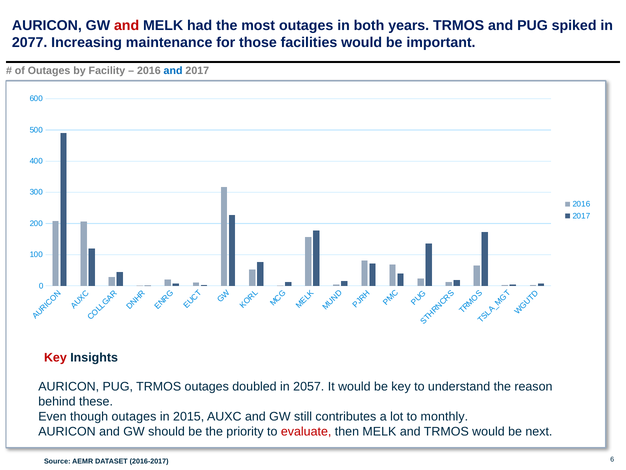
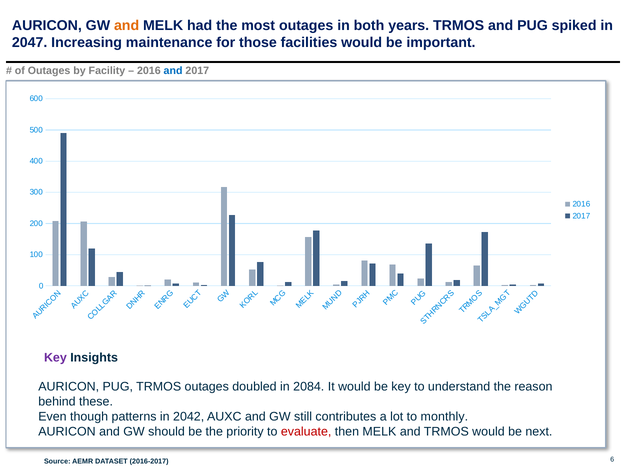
and at (127, 26) colour: red -> orange
2077: 2077 -> 2047
Key at (55, 357) colour: red -> purple
2057: 2057 -> 2084
though outages: outages -> patterns
2015: 2015 -> 2042
